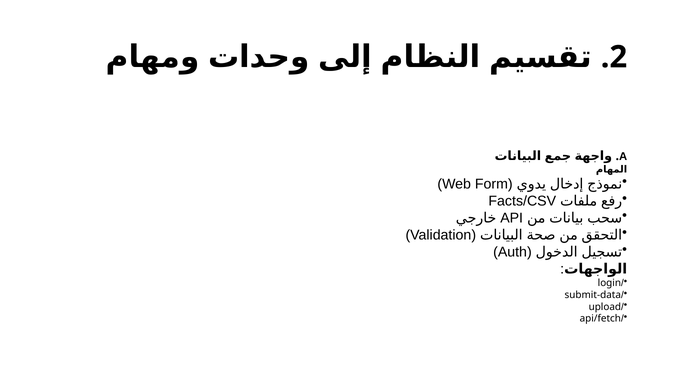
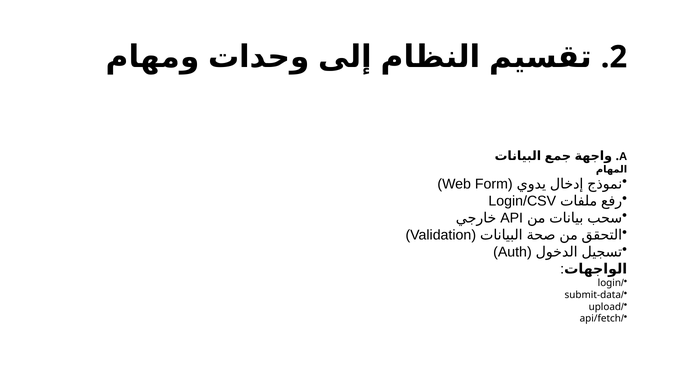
Facts/CSV: Facts/CSV -> Login/CSV
